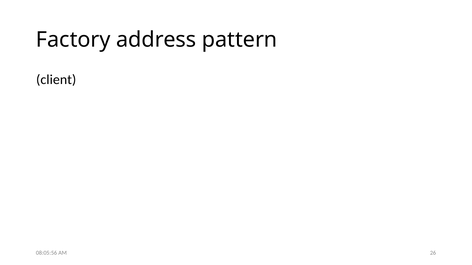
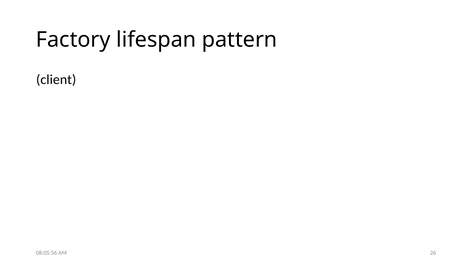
address: address -> lifespan
